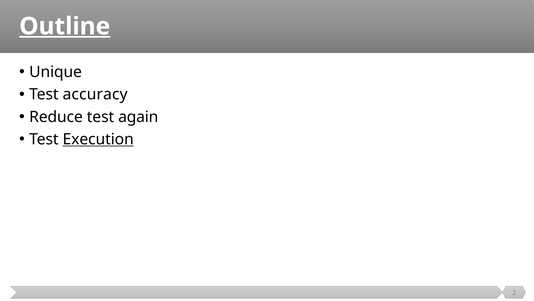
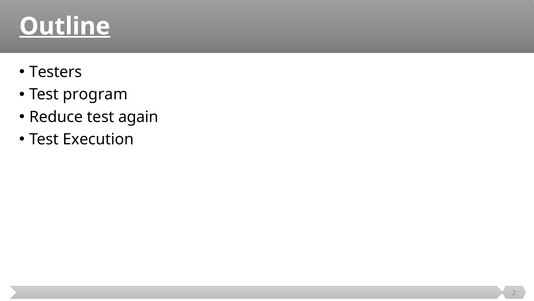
Unique: Unique -> Testers
accuracy: accuracy -> program
Execution underline: present -> none
